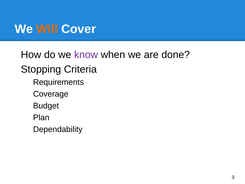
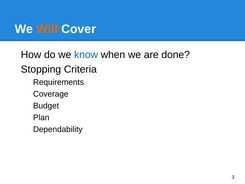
know colour: purple -> blue
